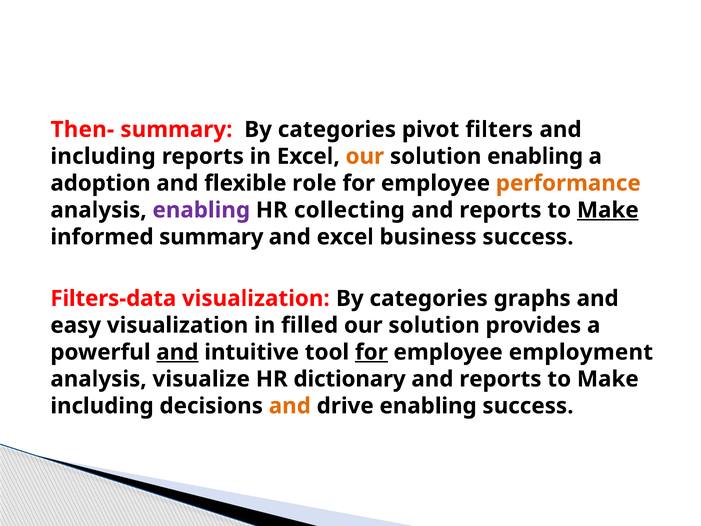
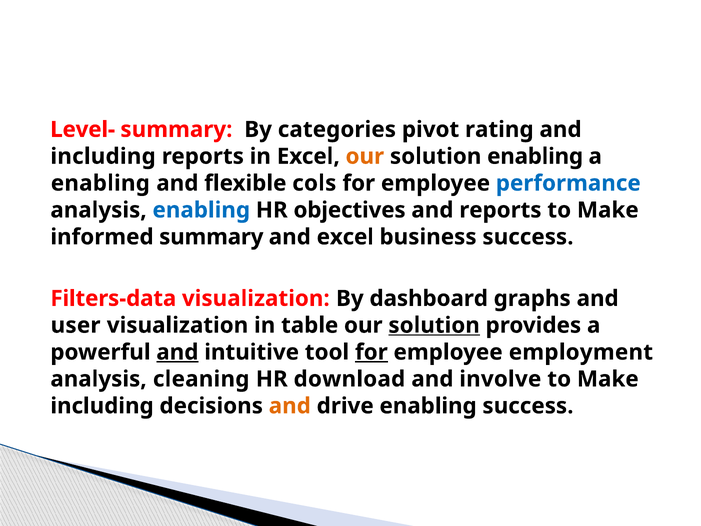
Then-: Then- -> Level-
filters: filters -> rating
adoption at (100, 183): adoption -> enabling
role: role -> cols
performance colour: orange -> blue
enabling at (201, 210) colour: purple -> blue
collecting: collecting -> objectives
Make at (608, 210) underline: present -> none
visualization By categories: categories -> dashboard
easy: easy -> user
filled: filled -> table
solution at (434, 325) underline: none -> present
visualize: visualize -> cleaning
dictionary: dictionary -> download
reports at (500, 379): reports -> involve
